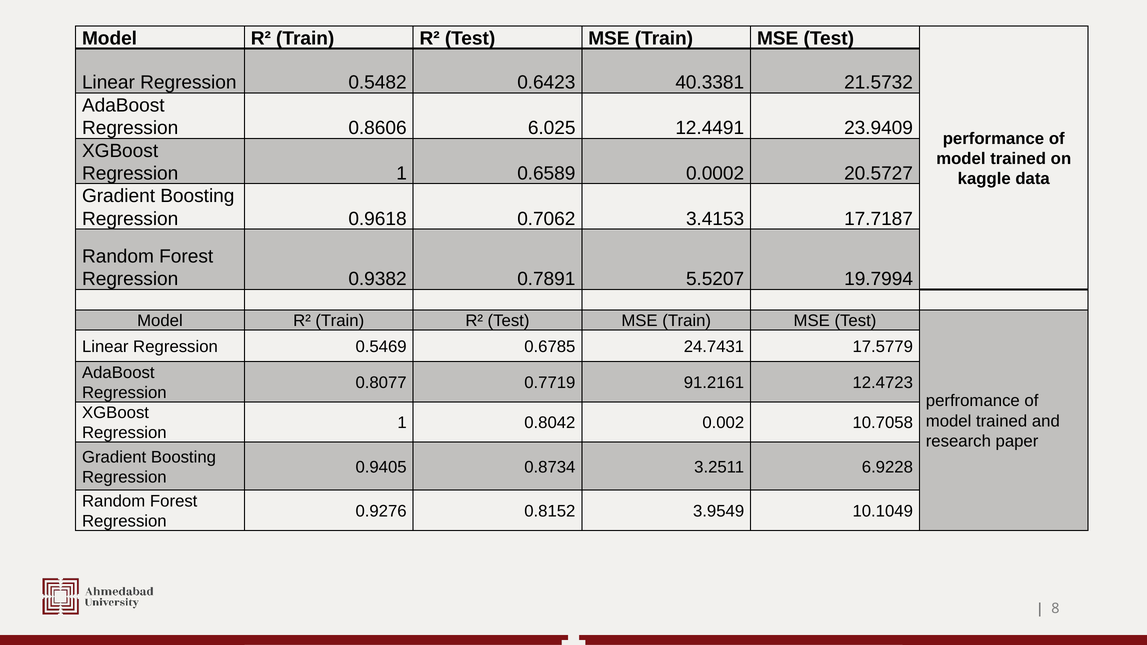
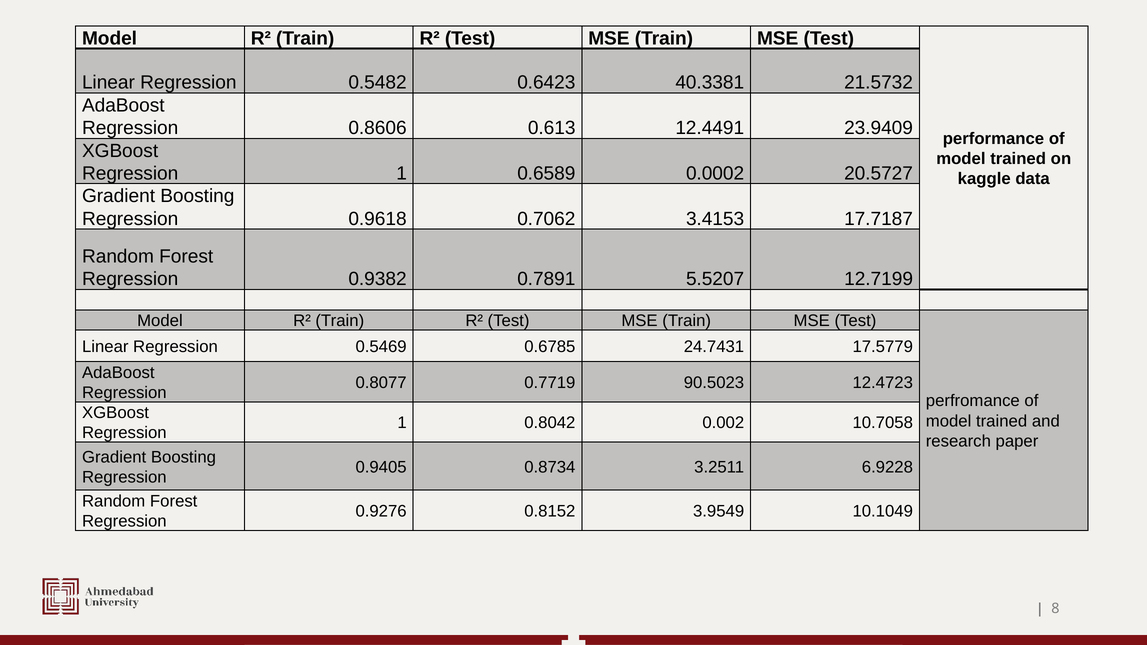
6.025: 6.025 -> 0.613
19.7994: 19.7994 -> 12.7199
91.2161: 91.2161 -> 90.5023
